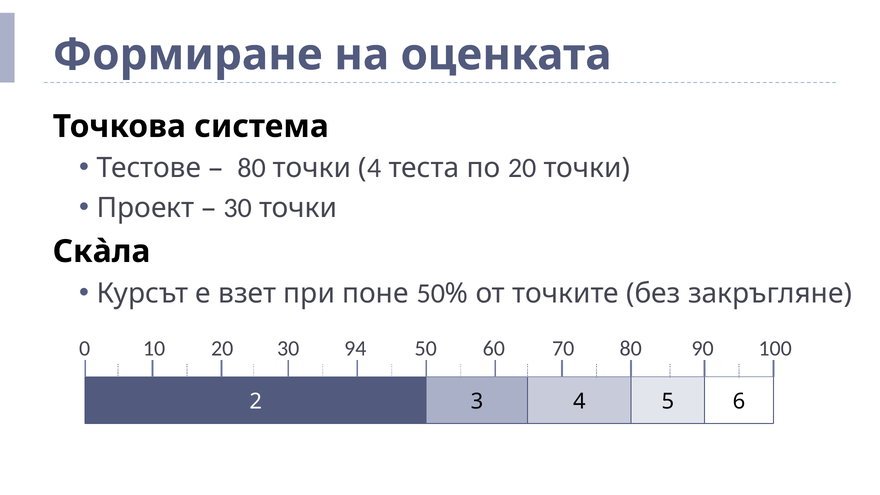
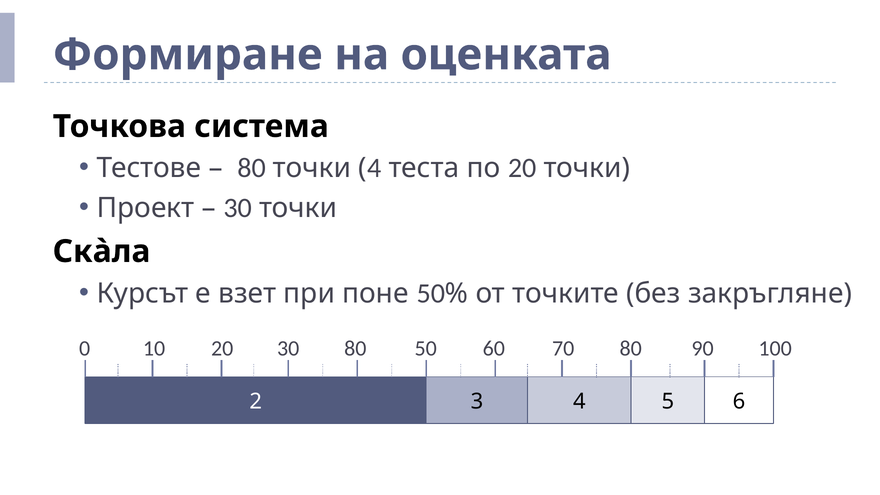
30 94: 94 -> 80
